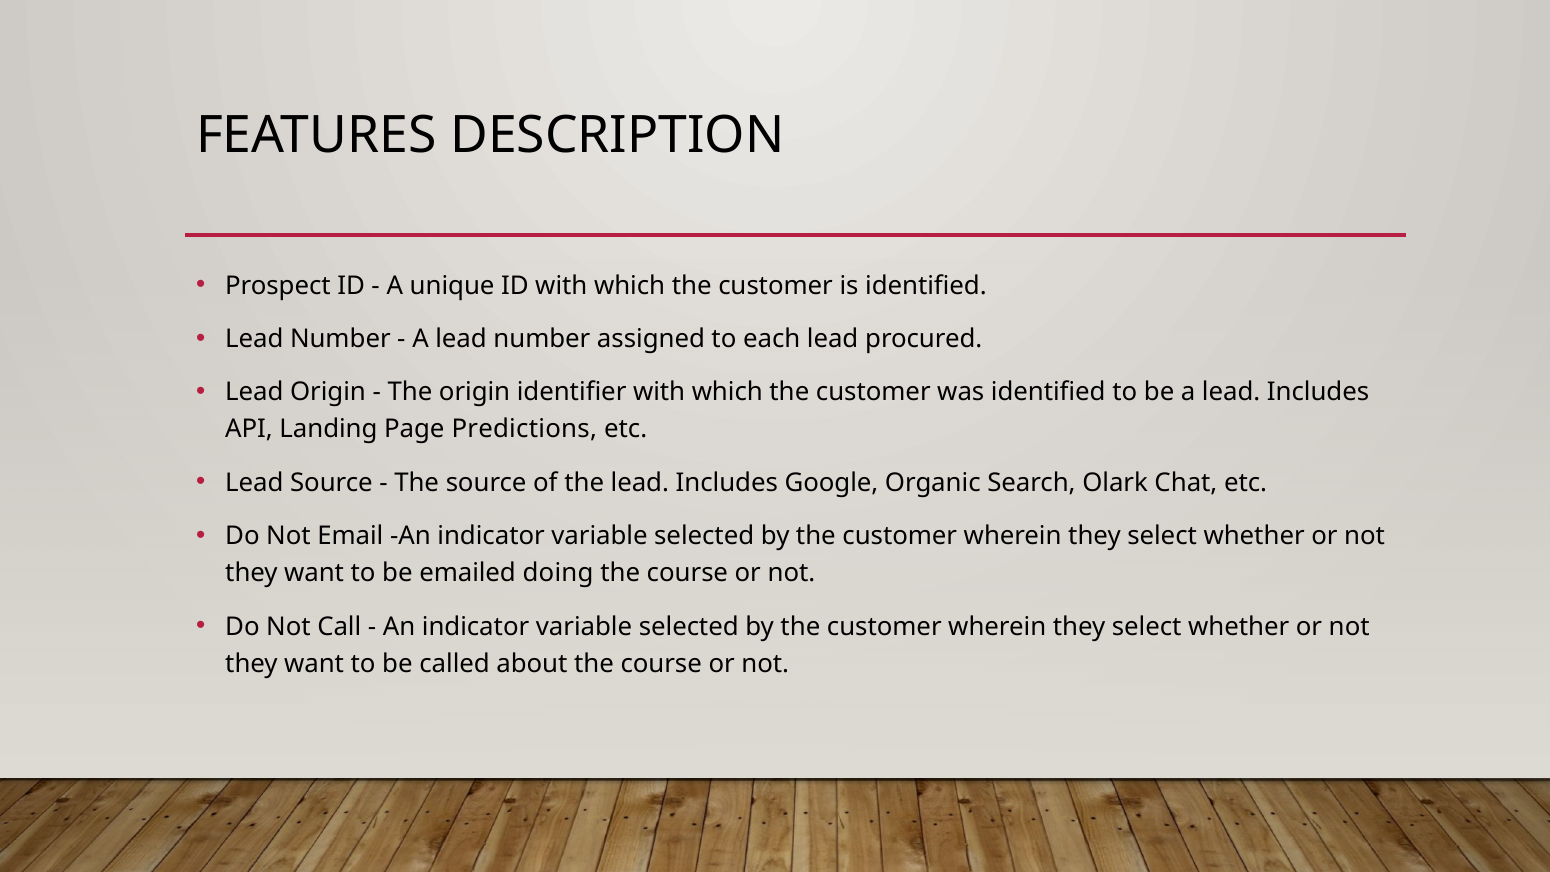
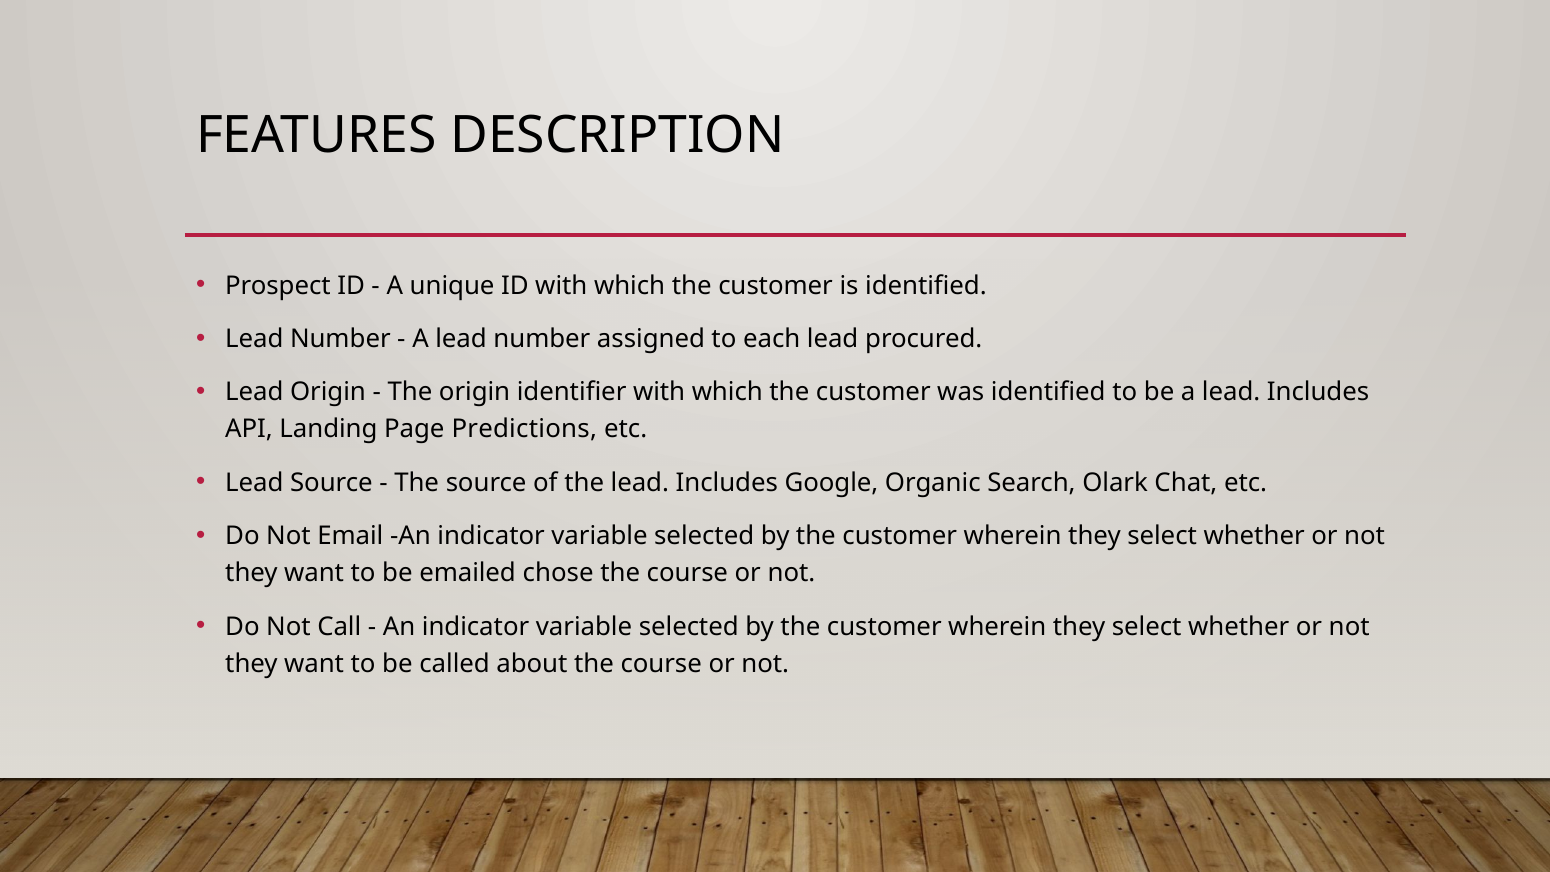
doing: doing -> chose
